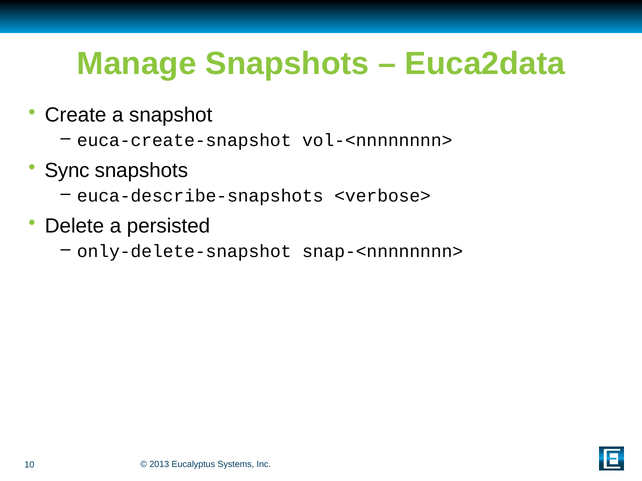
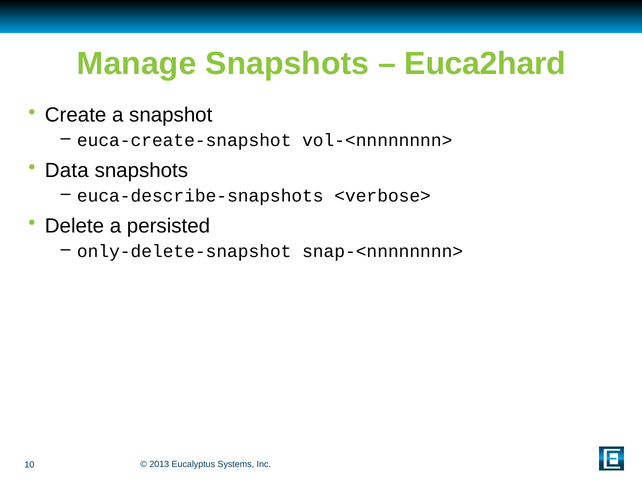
Euca2data: Euca2data -> Euca2hard
Sync: Sync -> Data
